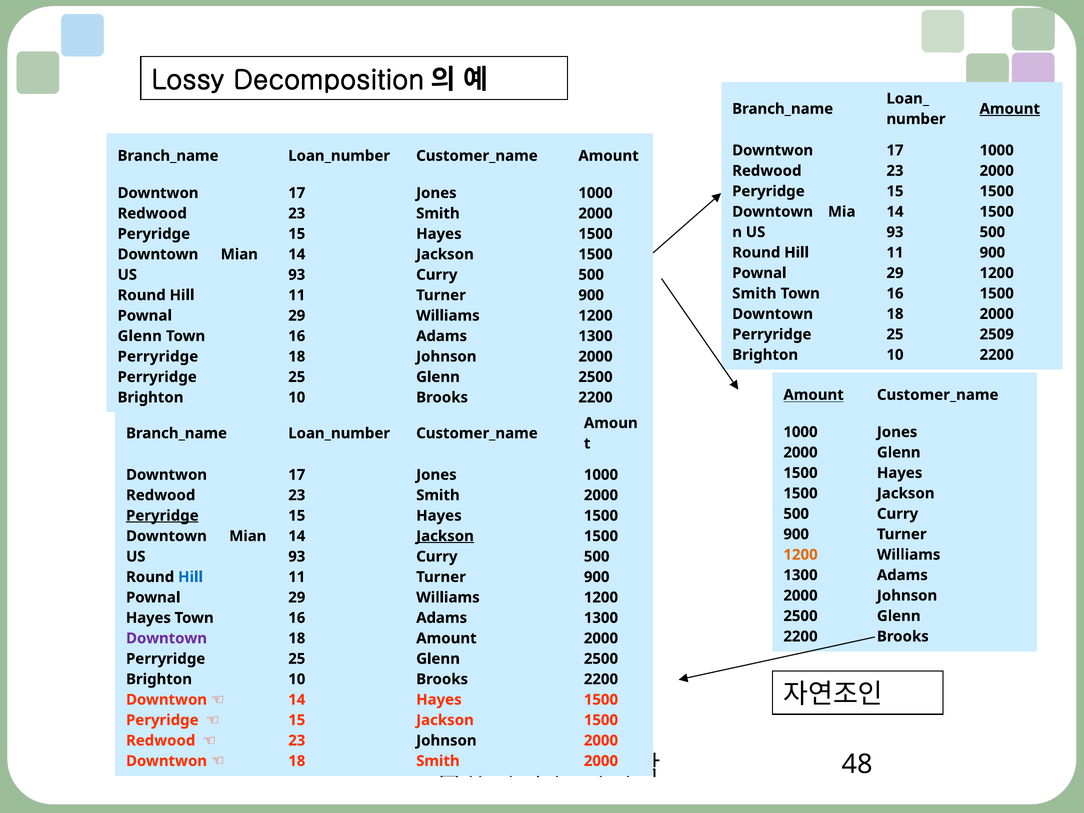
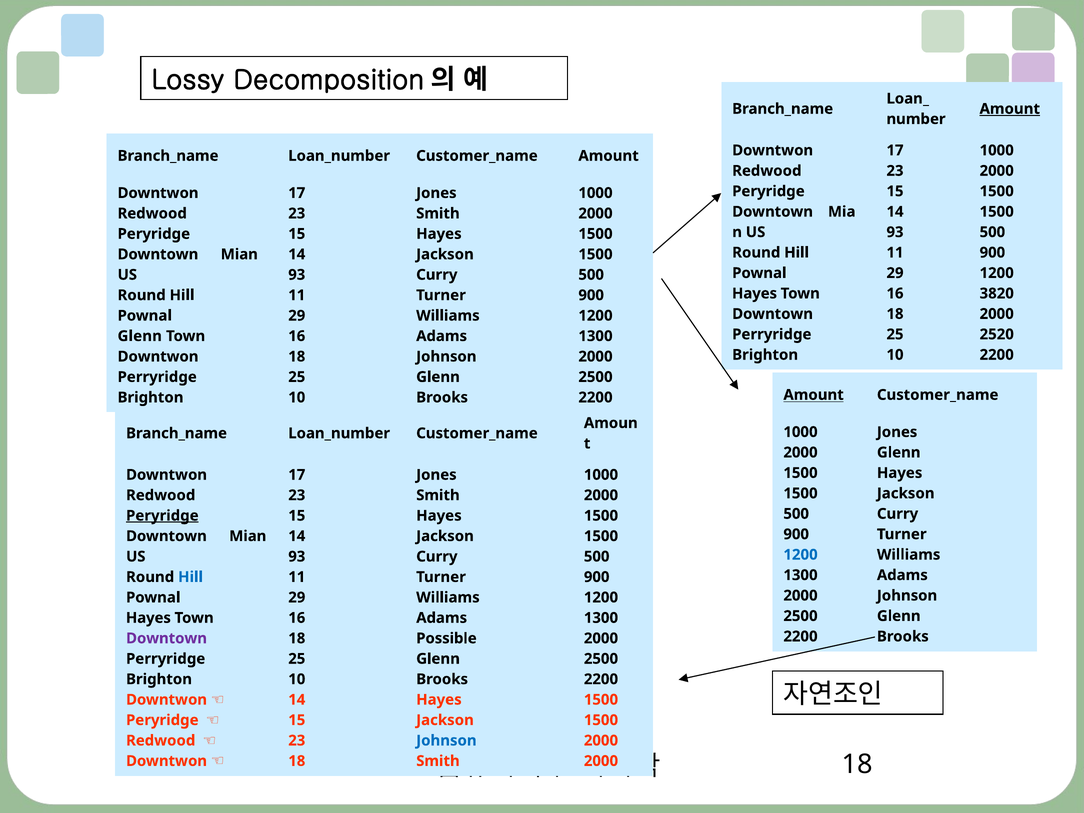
Smith at (754, 293): Smith -> Hayes
1500 at (997, 293): 1500 -> 3820
2509: 2509 -> 2520
Perryridge at (158, 357): Perryridge -> Downtwon
Jackson at (445, 536) underline: present -> none
1200 at (801, 555) colour: orange -> blue
Amount at (446, 638): Amount -> Possible
Johnson at (446, 741) colour: black -> blue
48 at (857, 764): 48 -> 18
